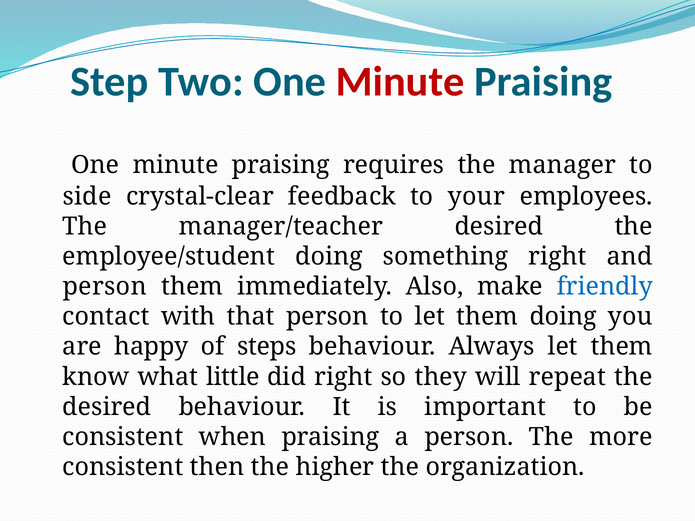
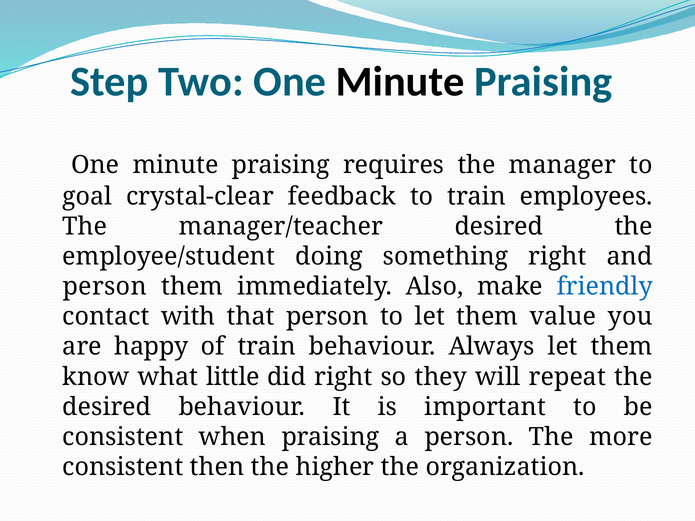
Minute at (400, 82) colour: red -> black
side: side -> goal
to your: your -> train
them doing: doing -> value
of steps: steps -> train
